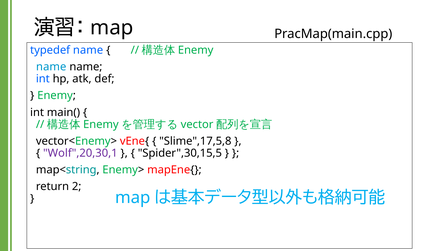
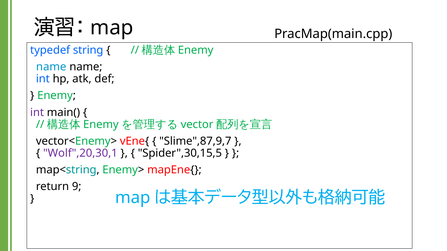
typedef name: name -> string
int at (37, 113) colour: black -> purple
Slime",17,5,8: Slime",17,5,8 -> Slime",87,9,7
2: 2 -> 9
